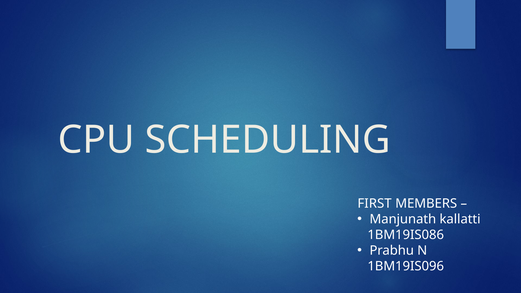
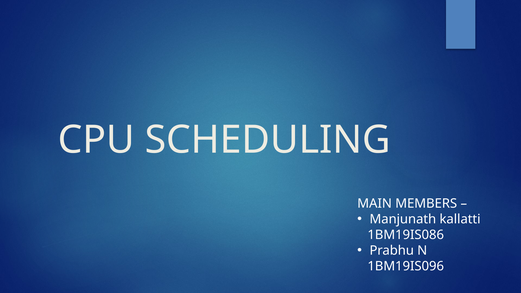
FIRST: FIRST -> MAIN
